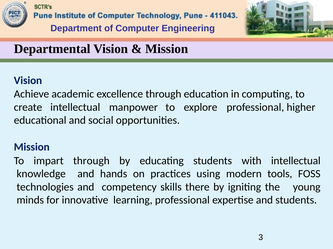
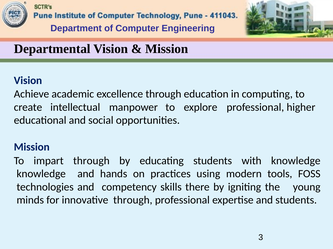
with intellectual: intellectual -> knowledge
innovative learning: learning -> through
